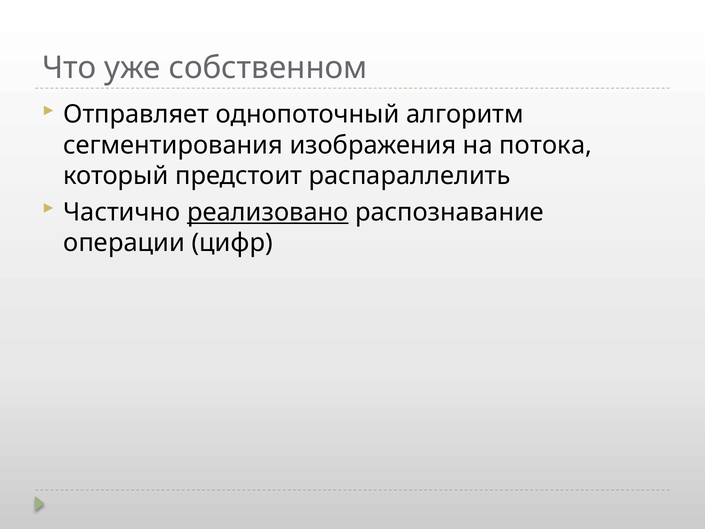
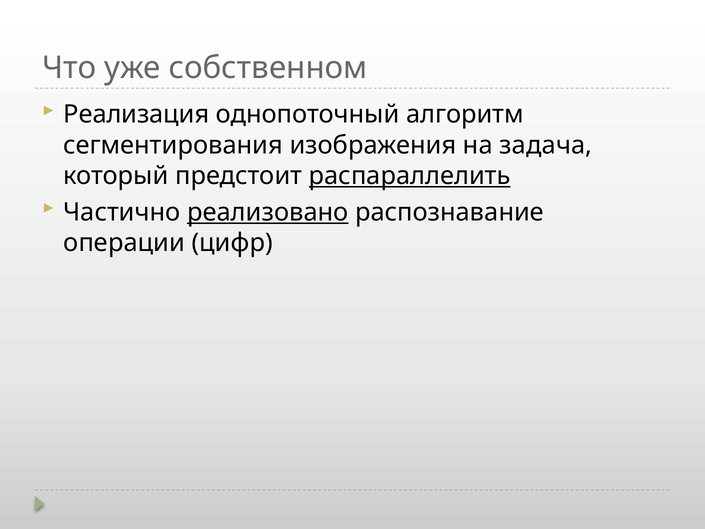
Отправляет: Отправляет -> Реализация
потока: потока -> задача
распараллелить underline: none -> present
